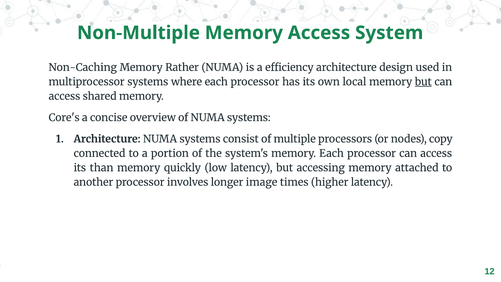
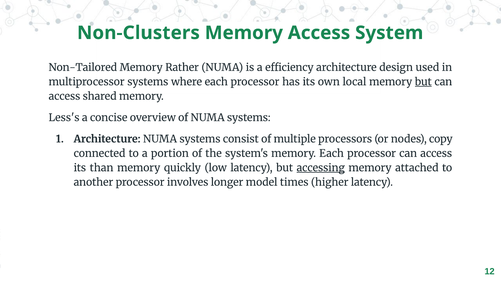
Non-Multiple: Non-Multiple -> Non-Clusters
Non-Caching: Non-Caching -> Non-Tailored
Core's: Core's -> Less's
accessing underline: none -> present
image: image -> model
